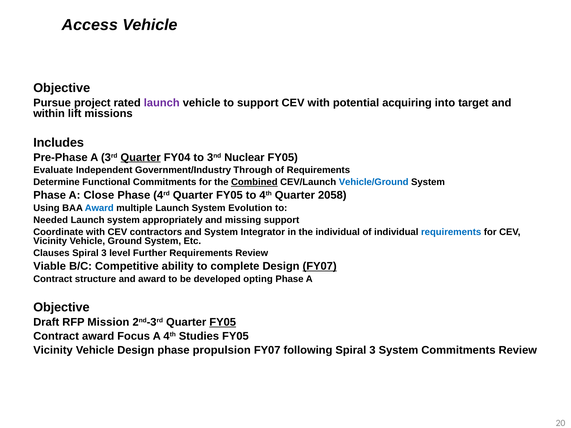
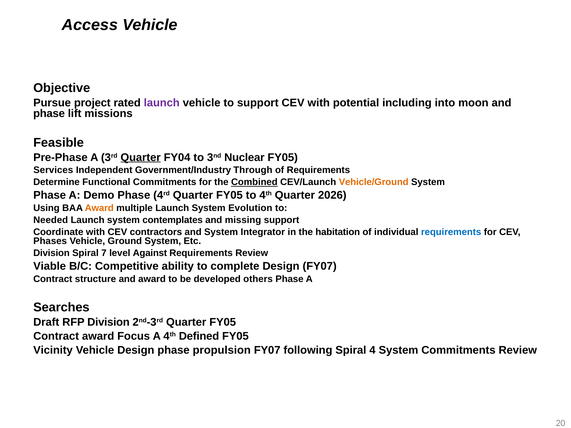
acquiring: acquiring -> including
target: target -> moon
within at (49, 114): within -> phase
Includes: Includes -> Feasible
Evaluate: Evaluate -> Services
Vehicle/Ground colour: blue -> orange
Close: Close -> Demo
2058: 2058 -> 2026
Award at (99, 208) colour: blue -> orange
appropriately: appropriately -> contemplates
the individual: individual -> habitation
Vicinity at (50, 241): Vicinity -> Phases
Clauses at (51, 253): Clauses -> Division
3 at (104, 253): 3 -> 7
Further: Further -> Against
FY07 at (320, 266) underline: present -> none
opting: opting -> others
Objective at (61, 308): Objective -> Searches
RFP Mission: Mission -> Division
FY05 at (223, 322) underline: present -> none
Studies: Studies -> Defined
following Spiral 3: 3 -> 4
